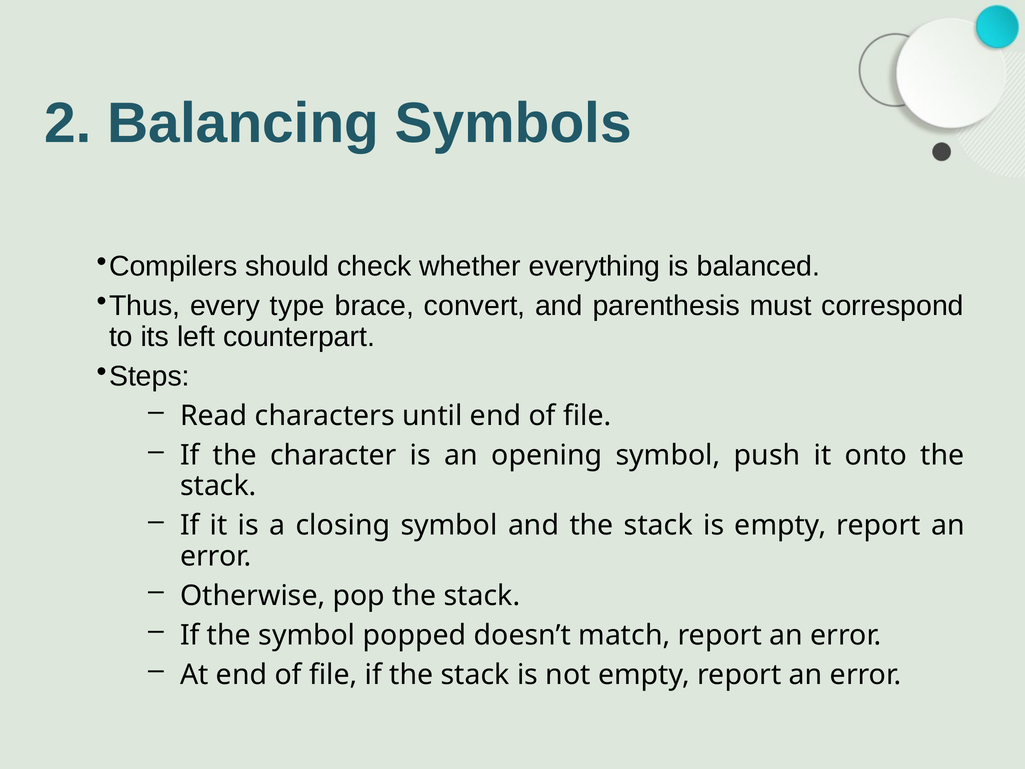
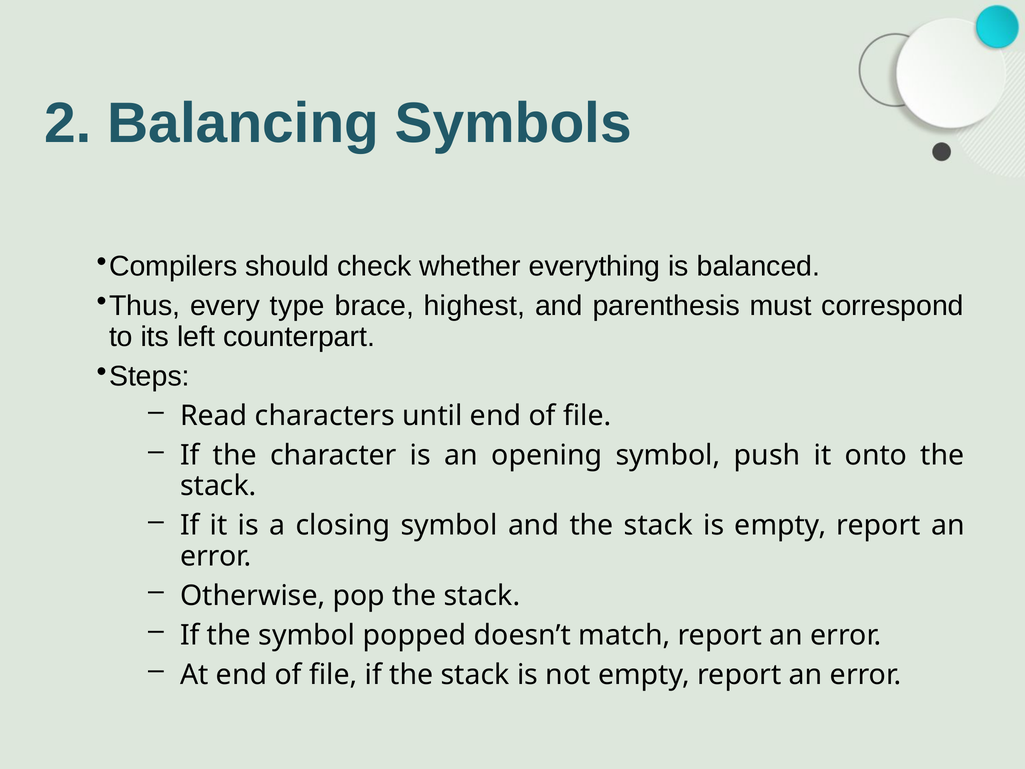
convert: convert -> highest
